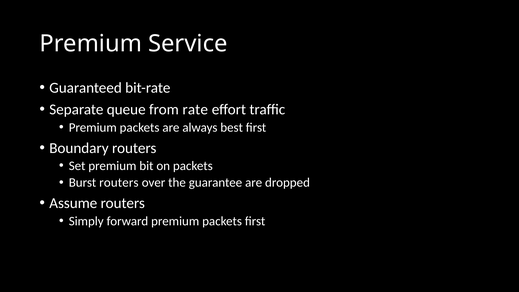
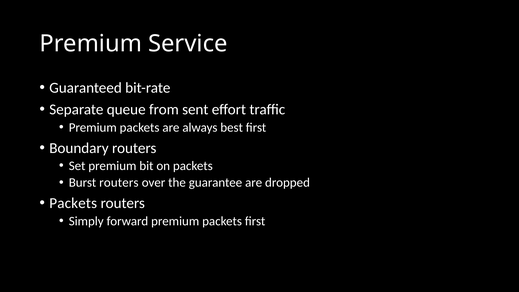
rate: rate -> sent
Assume at (73, 203): Assume -> Packets
